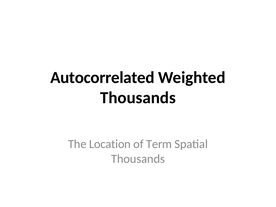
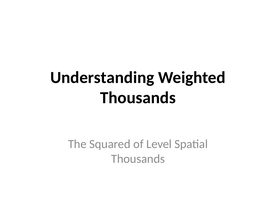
Autocorrelated: Autocorrelated -> Understanding
Location: Location -> Squared
Term: Term -> Level
